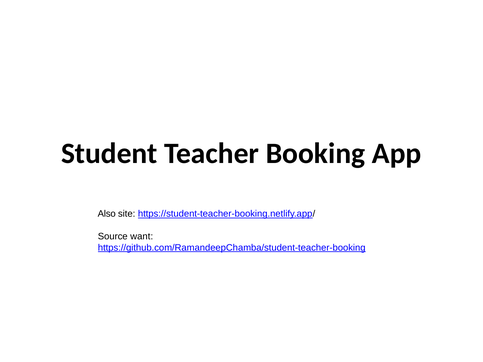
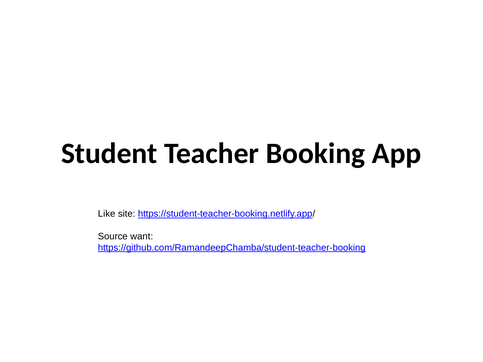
Also: Also -> Like
